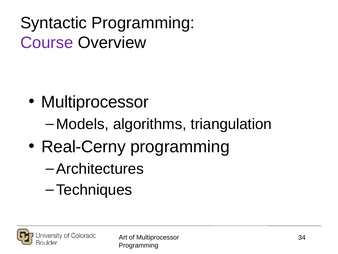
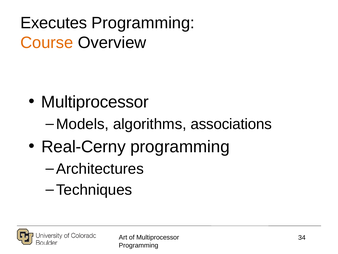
Syntactic: Syntactic -> Executes
Course colour: purple -> orange
triangulation: triangulation -> associations
